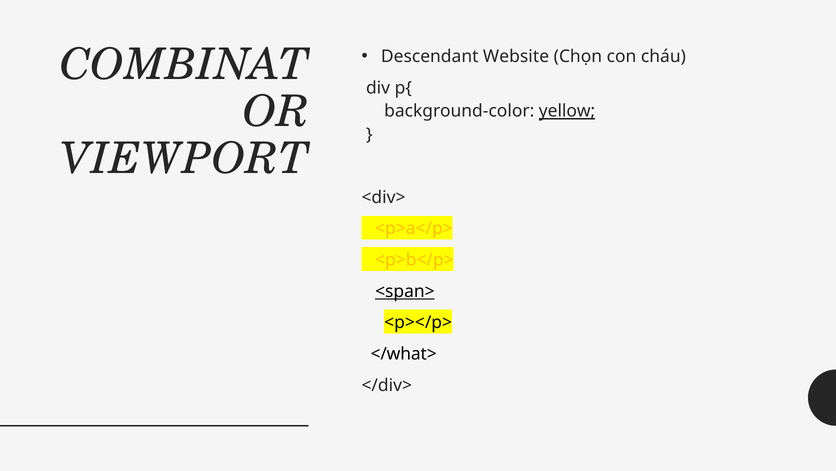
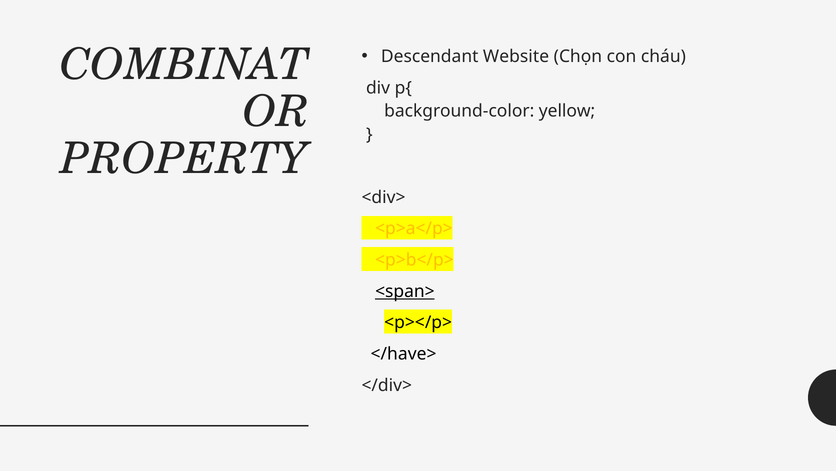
yellow underline: present -> none
VIEWPORT: VIEWPORT -> PROPERTY
</what>: </what> -> </have>
